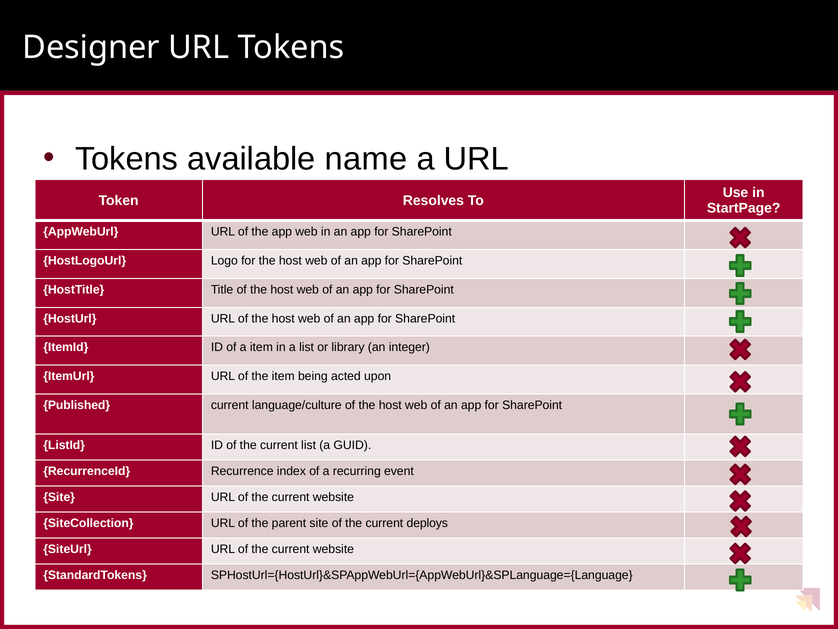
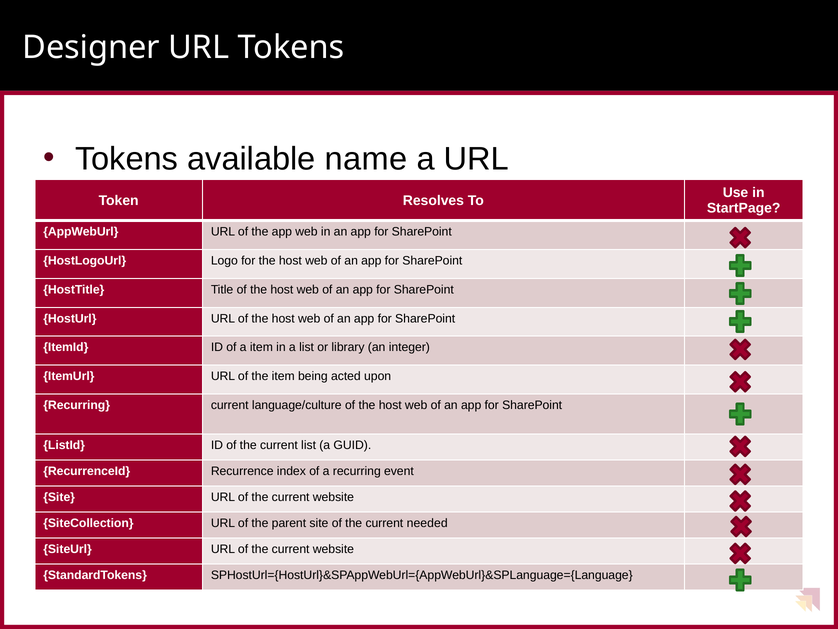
Published at (77, 405): Published -> Recurring
deploys: deploys -> needed
